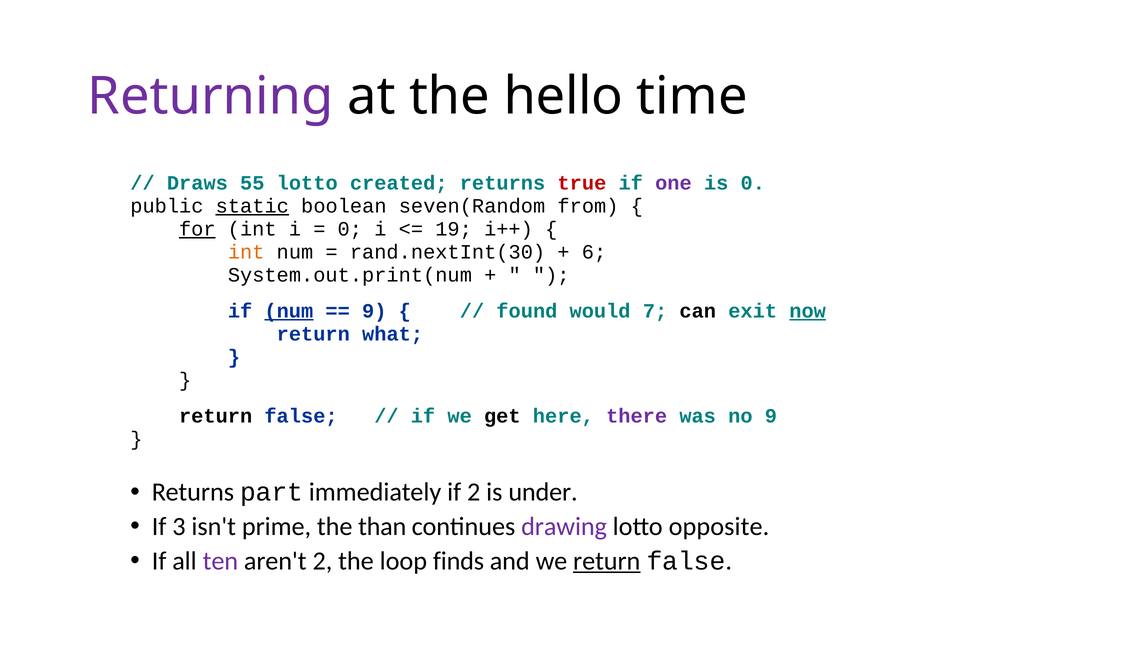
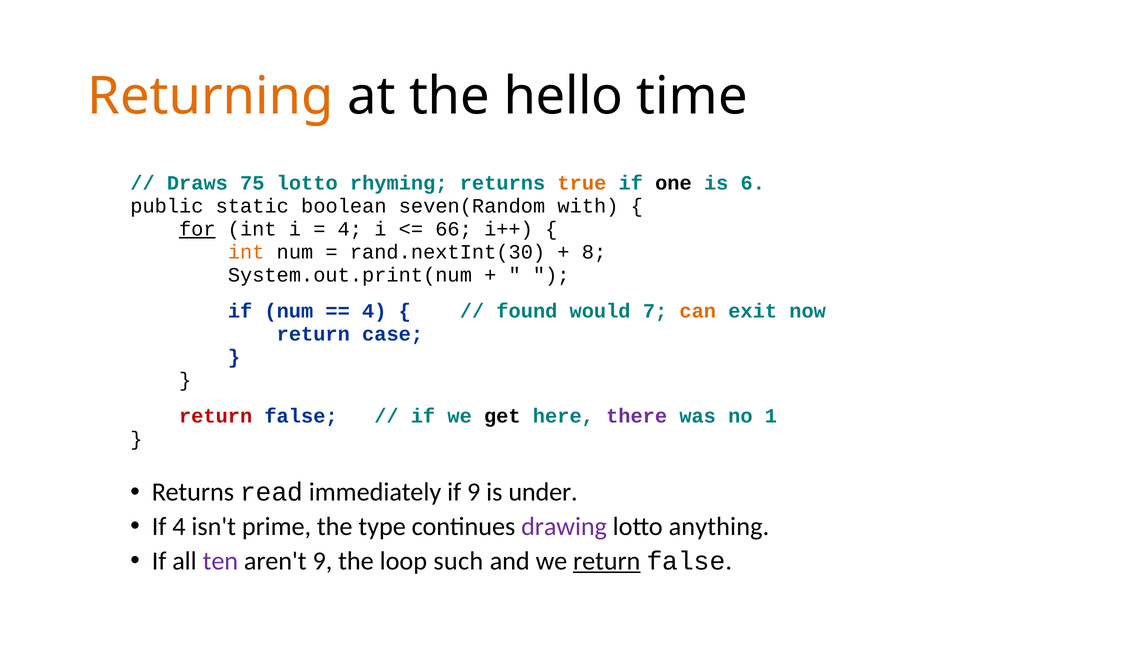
Returning colour: purple -> orange
55: 55 -> 75
created: created -> rhyming
true colour: red -> orange
one colour: purple -> black
is 0: 0 -> 6
static underline: present -> none
from: from -> with
0 at (350, 229): 0 -> 4
19: 19 -> 66
6: 6 -> 8
num at (289, 311) underline: present -> none
9 at (374, 311): 9 -> 4
can colour: black -> orange
now underline: present -> none
what: what -> case
return at (216, 416) colour: black -> red
no 9: 9 -> 1
part: part -> read
if 2: 2 -> 9
If 3: 3 -> 4
than: than -> type
opposite: opposite -> anything
aren't 2: 2 -> 9
finds: finds -> such
